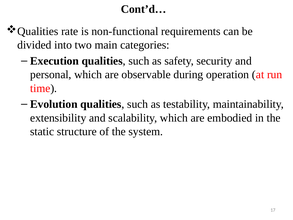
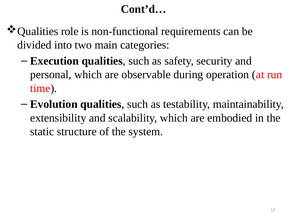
rate: rate -> role
